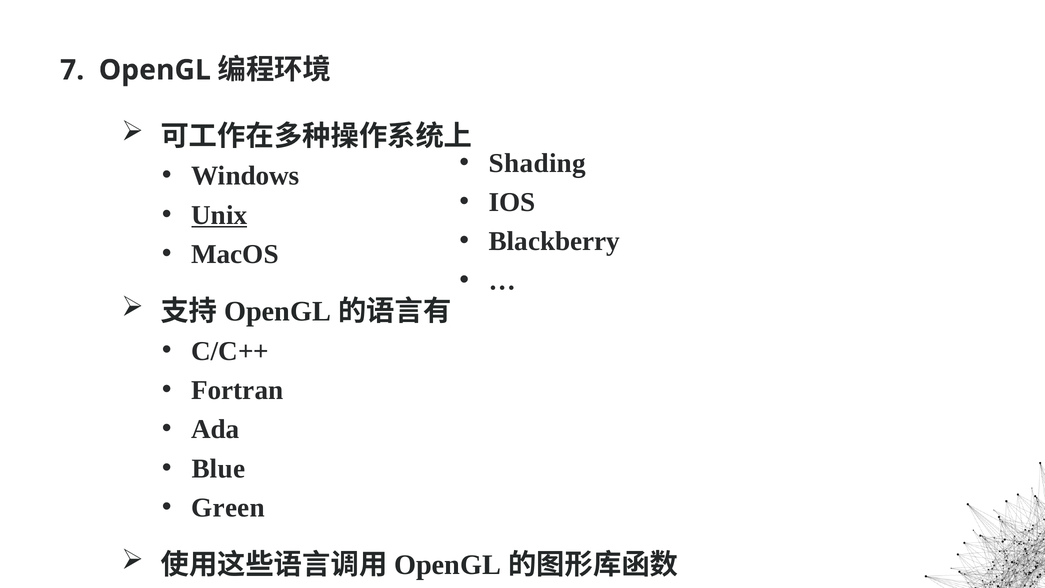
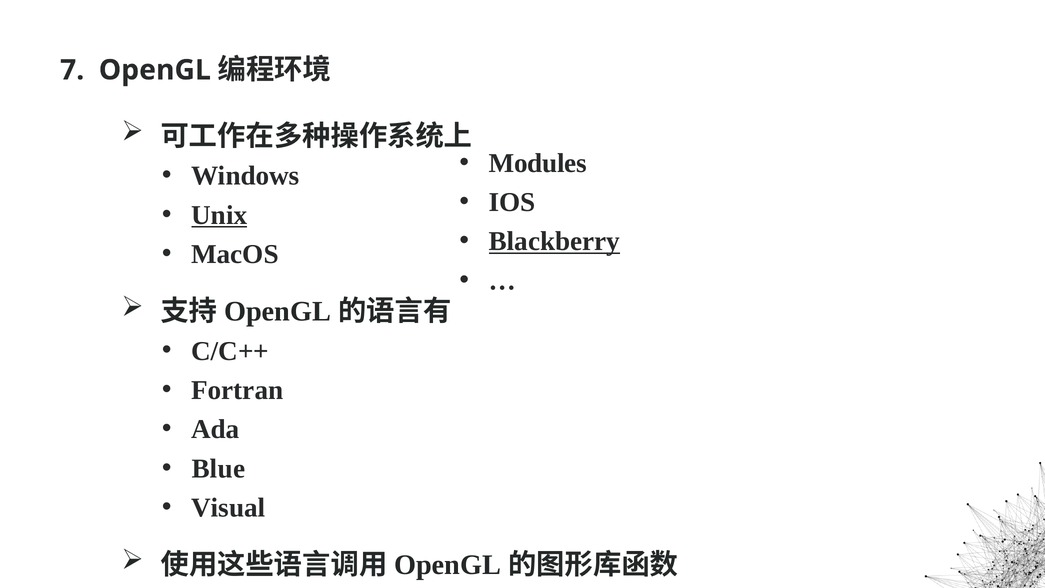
Shading: Shading -> Modules
Blackberry underline: none -> present
Green: Green -> Visual
